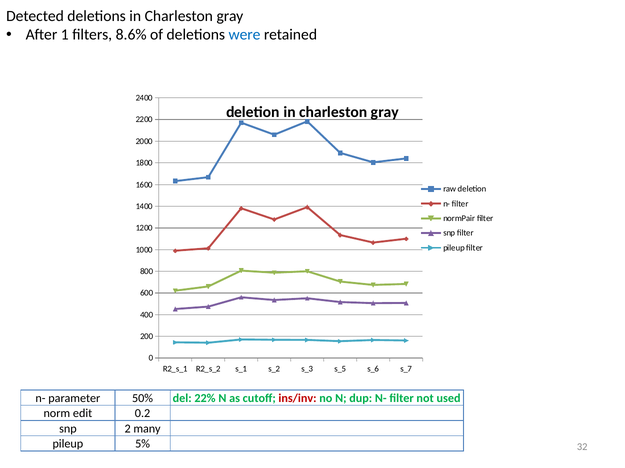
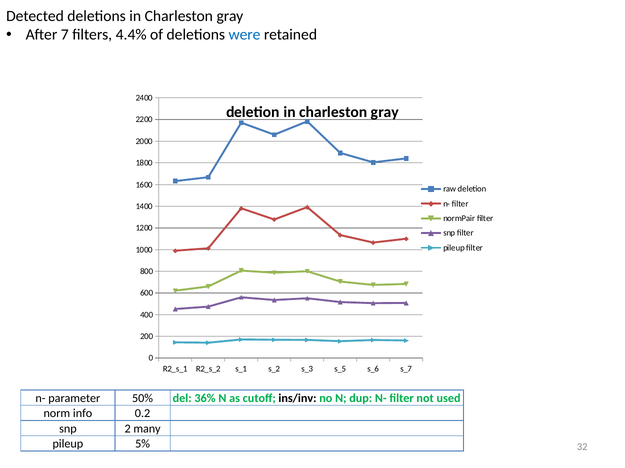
1: 1 -> 7
8.6%: 8.6% -> 4.4%
22%: 22% -> 36%
ins/inv colour: red -> black
edit: edit -> info
